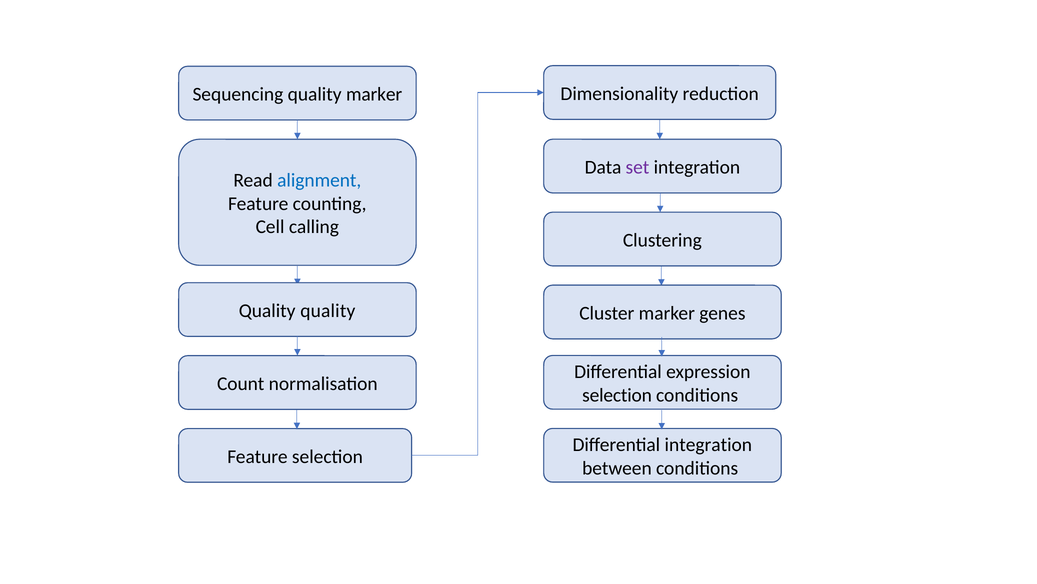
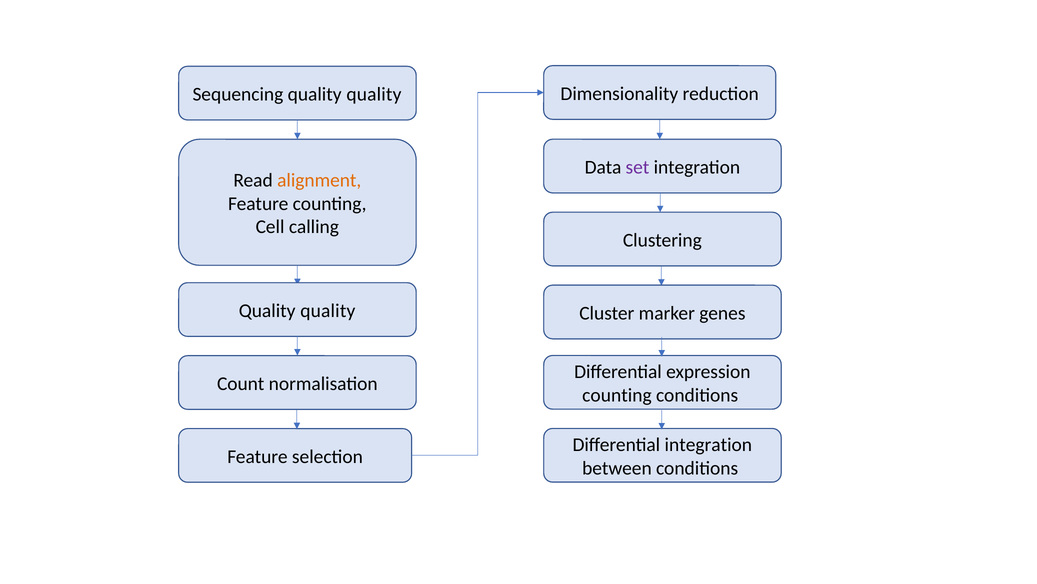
Sequencing quality marker: marker -> quality
alignment colour: blue -> orange
selection at (617, 395): selection -> counting
